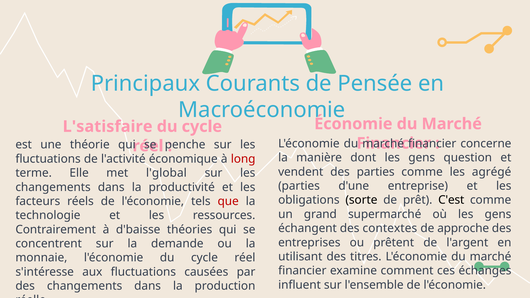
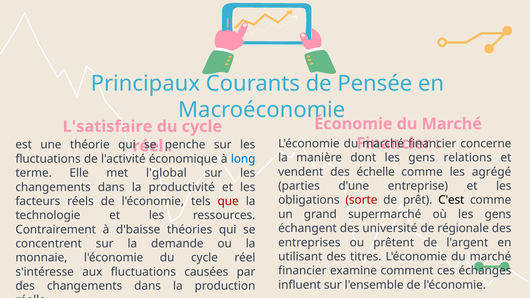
question: question -> relations
long colour: red -> blue
des parties: parties -> échelle
sorte colour: black -> red
contextes: contextes -> université
approche: approche -> régionale
